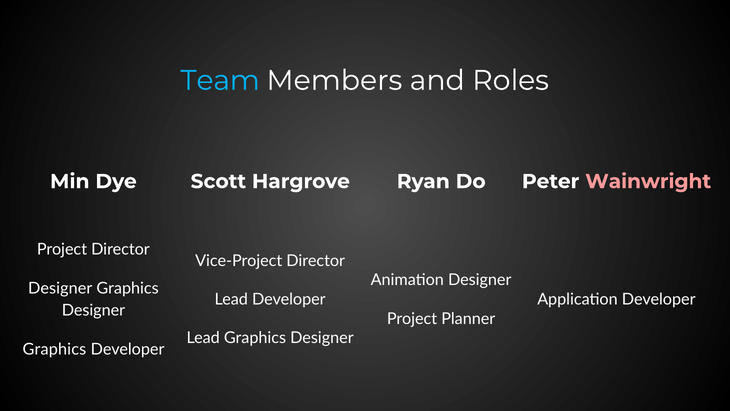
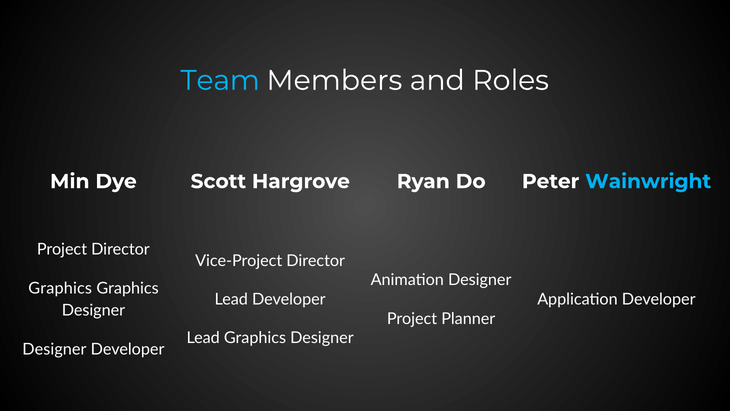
Wainwright colour: pink -> light blue
Designer at (60, 288): Designer -> Graphics
Graphics at (54, 349): Graphics -> Designer
